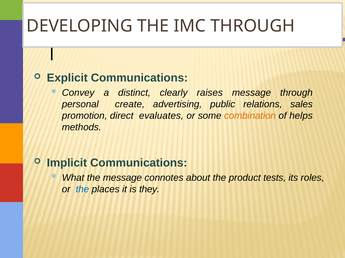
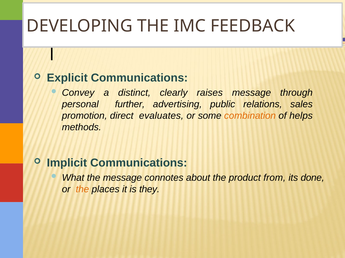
IMC THROUGH: THROUGH -> FEEDBACK
create: create -> further
tests: tests -> from
roles: roles -> done
the at (82, 190) colour: blue -> orange
